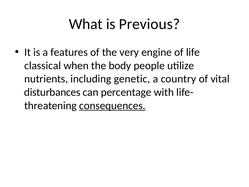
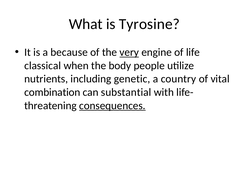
Previous: Previous -> Tyrosine
features: features -> because
very underline: none -> present
disturbances: disturbances -> combination
percentage: percentage -> substantial
